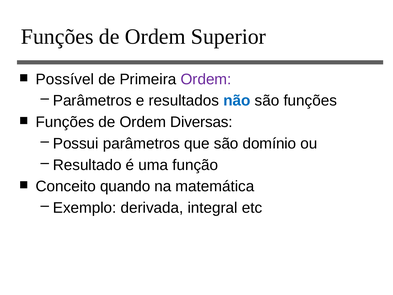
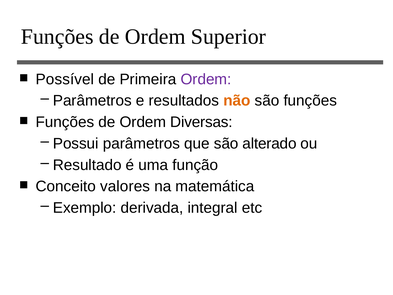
não colour: blue -> orange
domínio: domínio -> alterado
quando: quando -> valores
